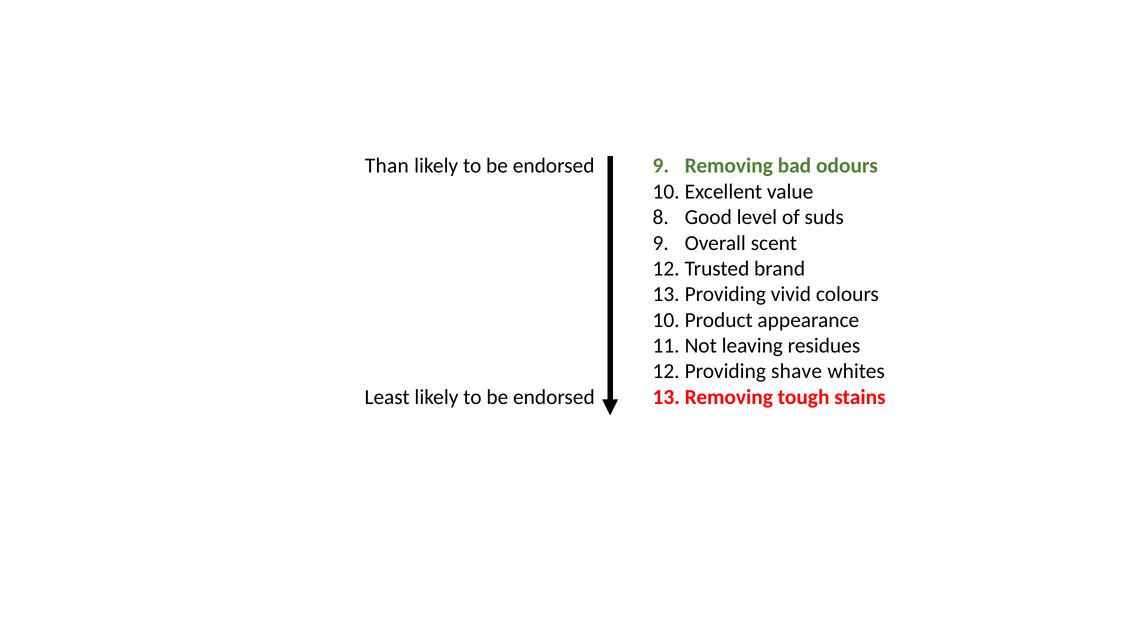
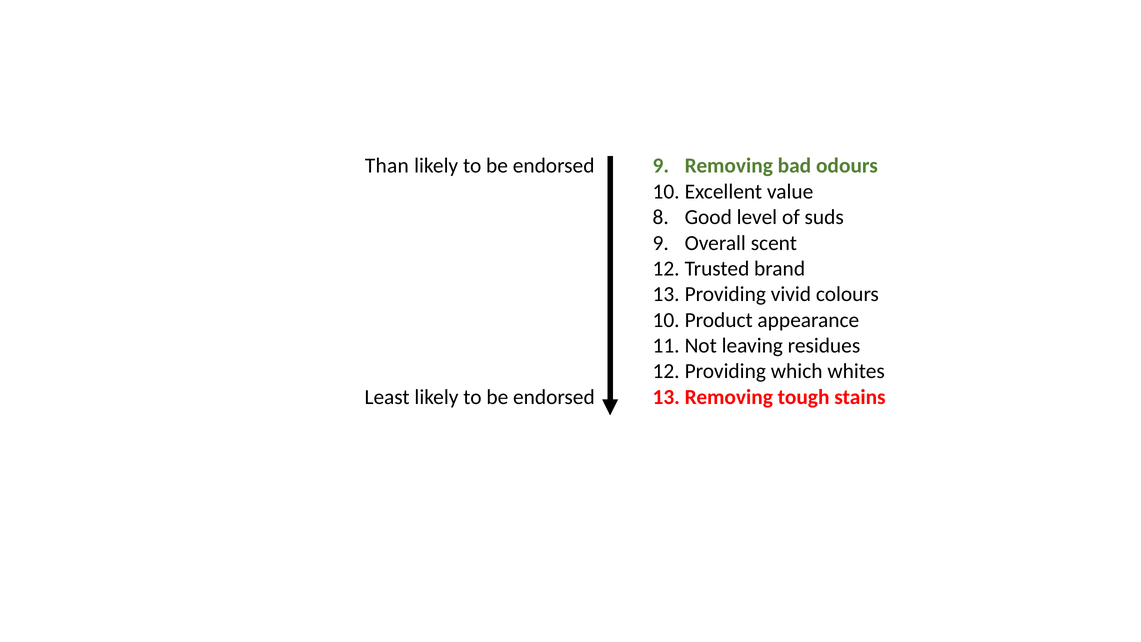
shave: shave -> which
